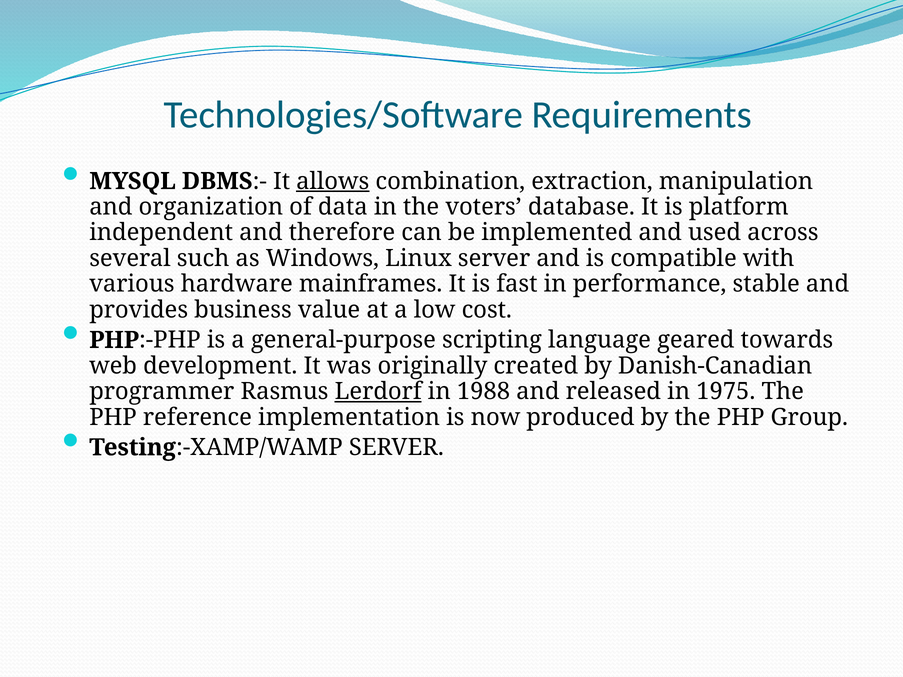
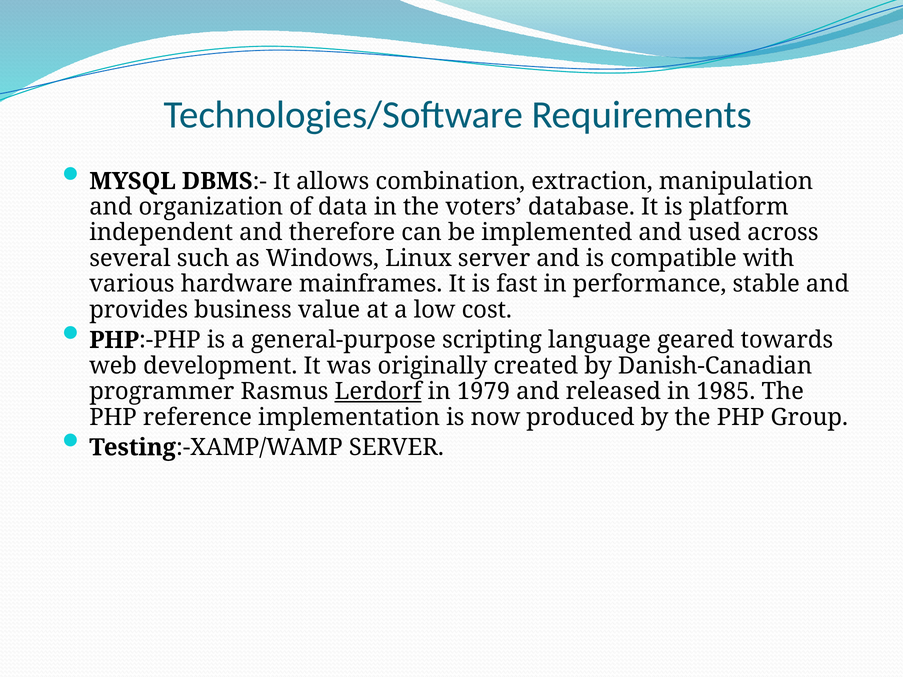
allows underline: present -> none
1988: 1988 -> 1979
1975: 1975 -> 1985
